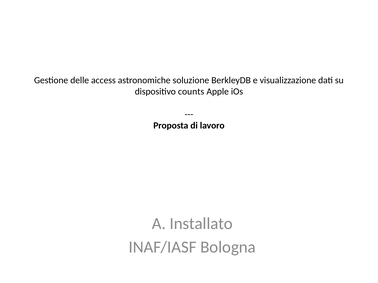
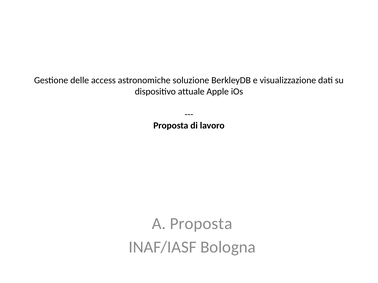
counts: counts -> attuale
A Installato: Installato -> Proposta
